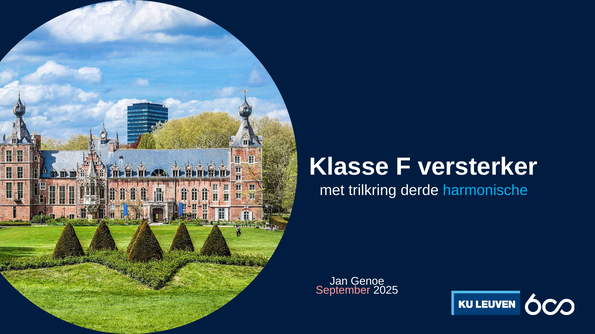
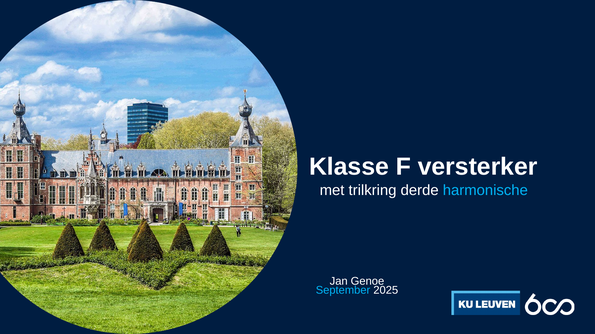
September colour: pink -> light blue
